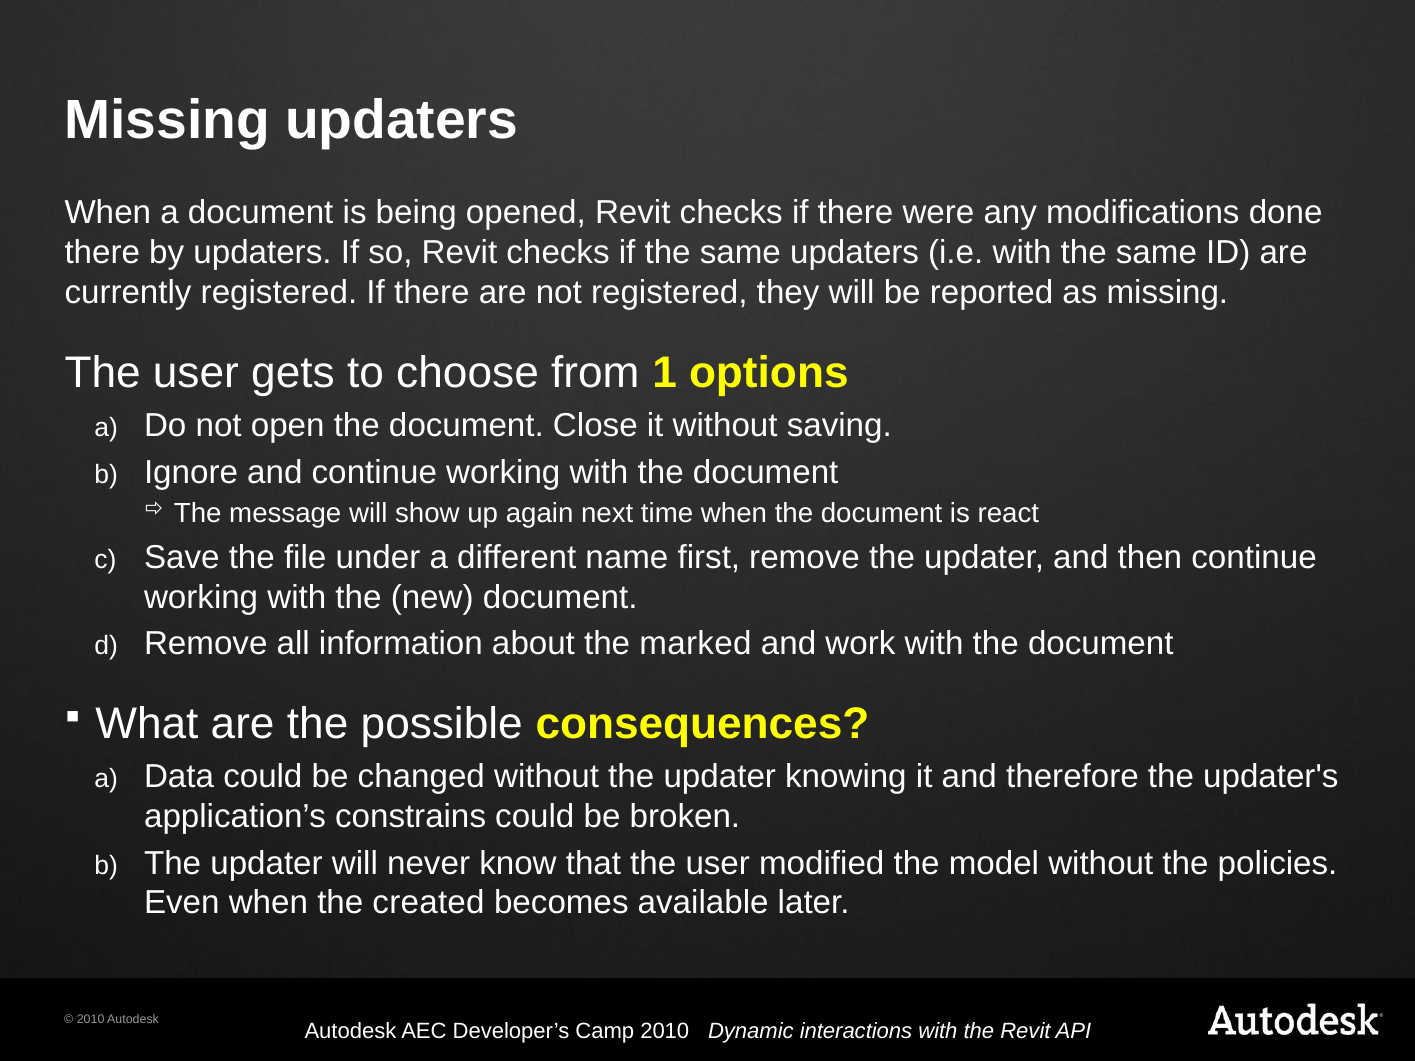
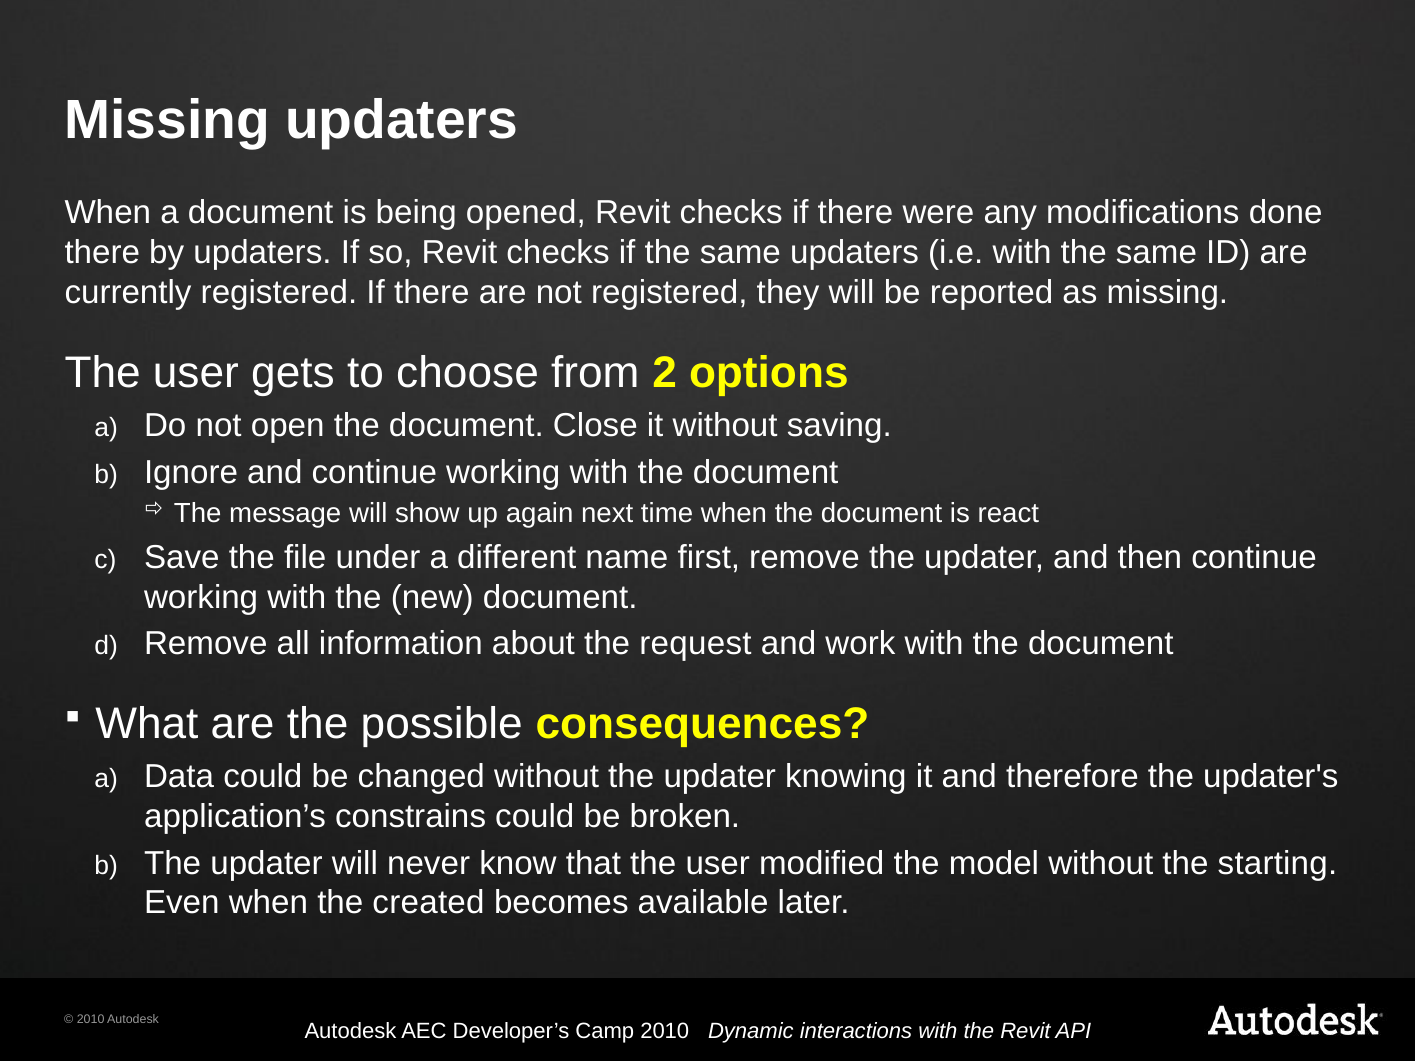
1: 1 -> 2
marked: marked -> request
policies: policies -> starting
